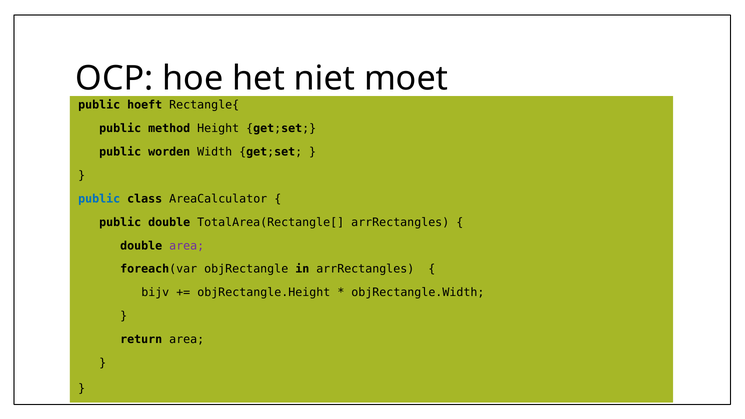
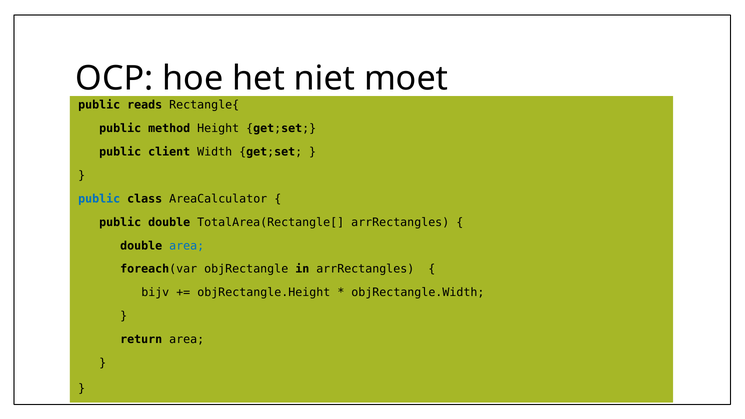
hoeft: hoeft -> reads
worden: worden -> client
area at (187, 246) colour: purple -> blue
